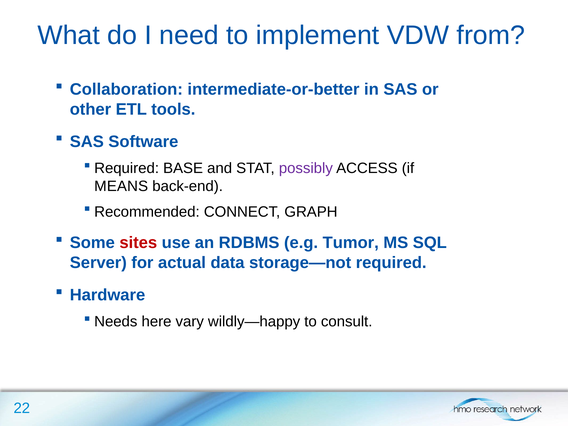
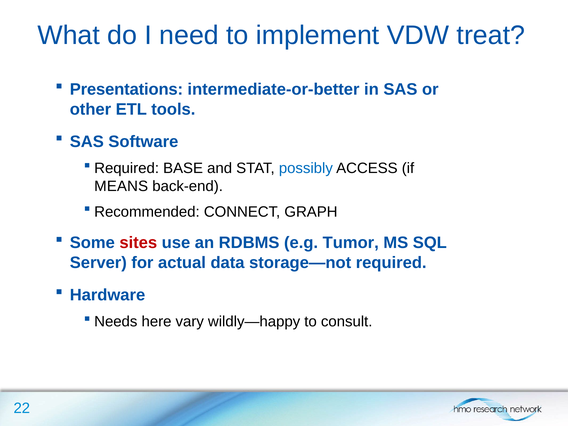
from: from -> treat
Collaboration: Collaboration -> Presentations
possibly colour: purple -> blue
